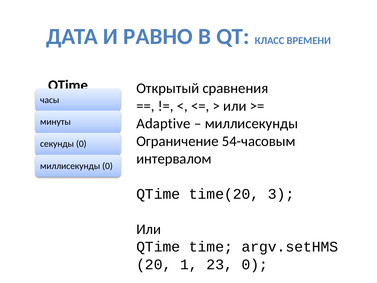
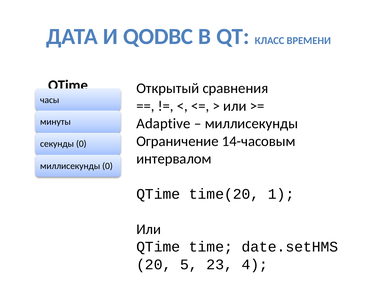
РАВНО: РАВНО -> QODBC
54-часовым: 54-часовым -> 14-часовым
3: 3 -> 1
argv.setHMS: argv.setHMS -> date.setHMS
1: 1 -> 5
23 0: 0 -> 4
